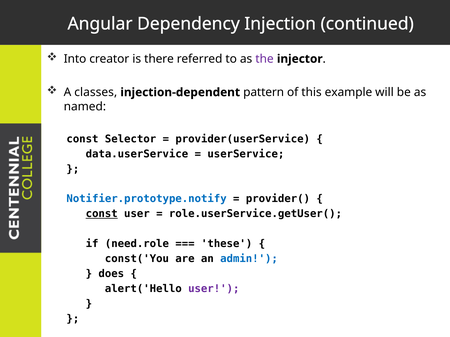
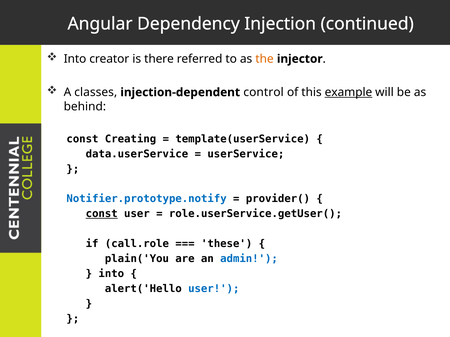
the colour: purple -> orange
pattern: pattern -> control
example underline: none -> present
named: named -> behind
Selector: Selector -> Creating
provider(userService: provider(userService -> template(userService
need.role: need.role -> call.role
const('You: const('You -> plain('You
does at (111, 274): does -> into
user at (214, 289) colour: purple -> blue
